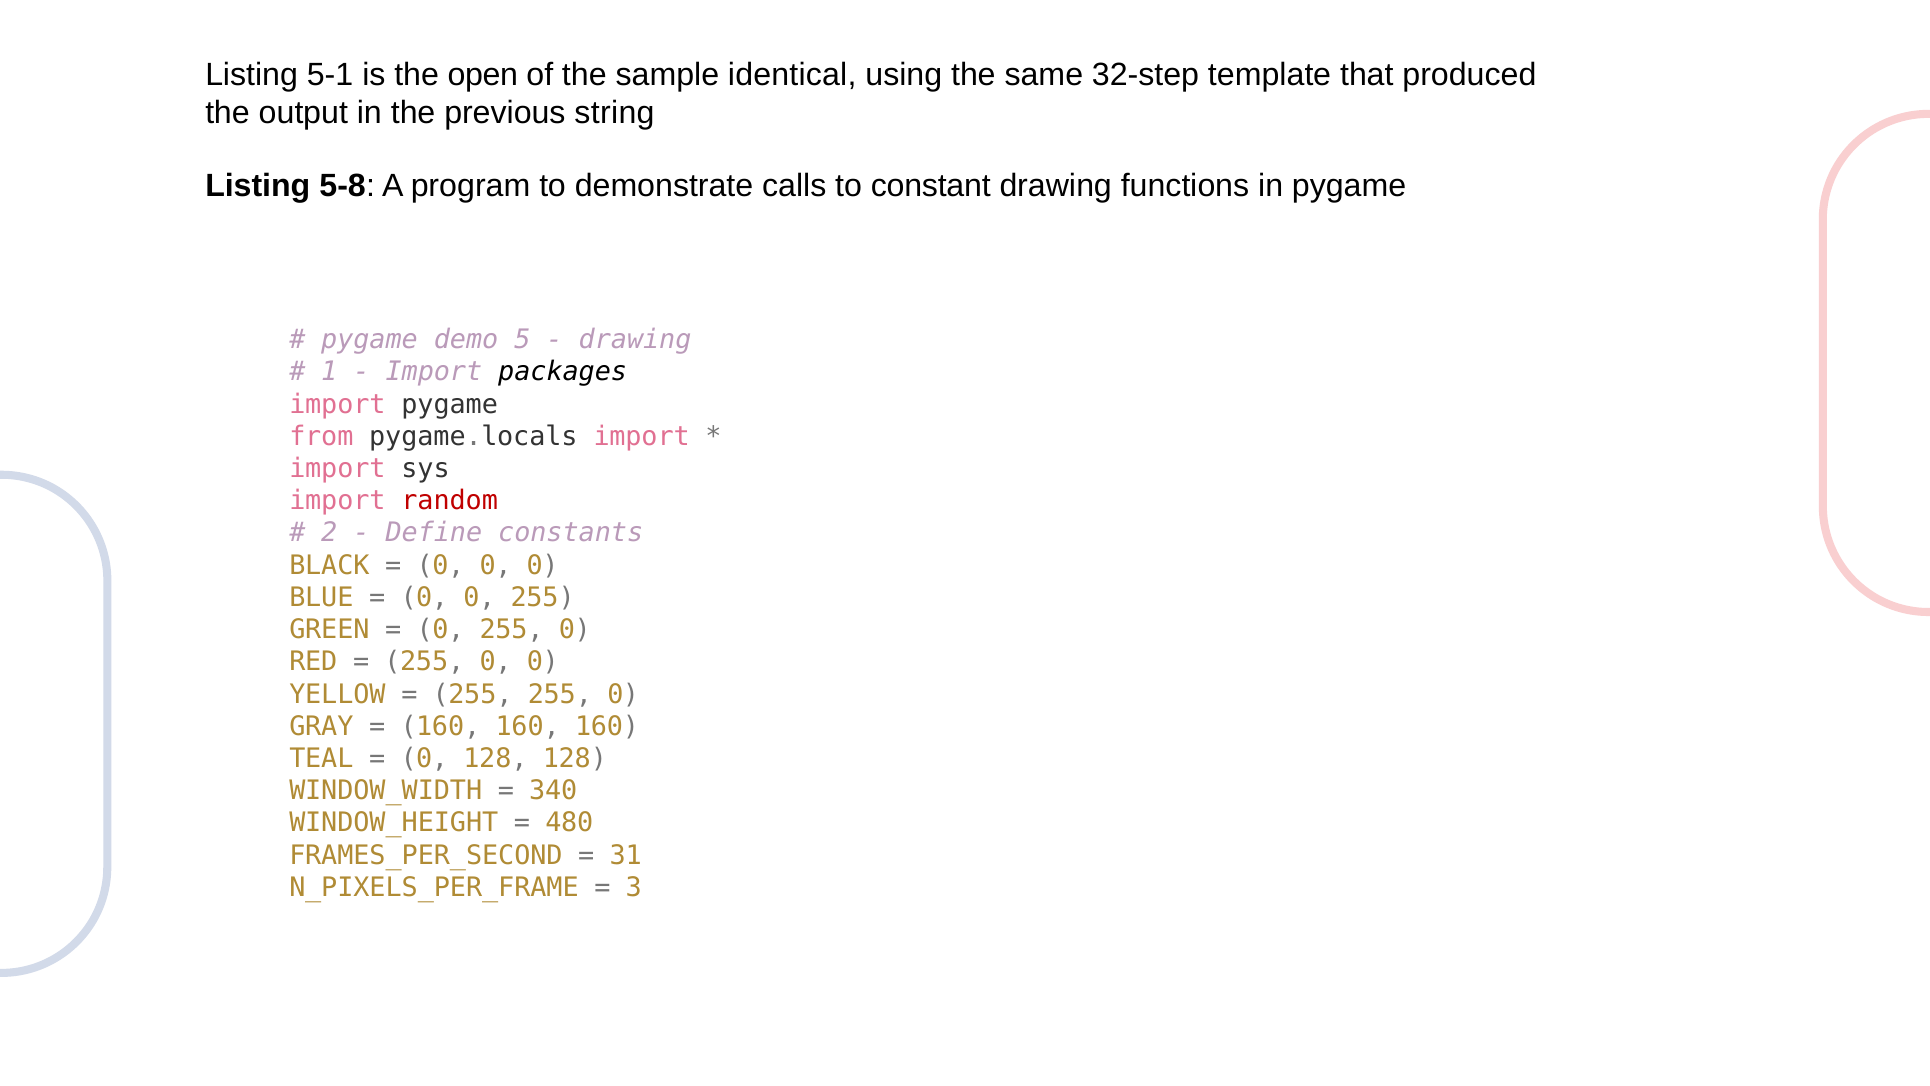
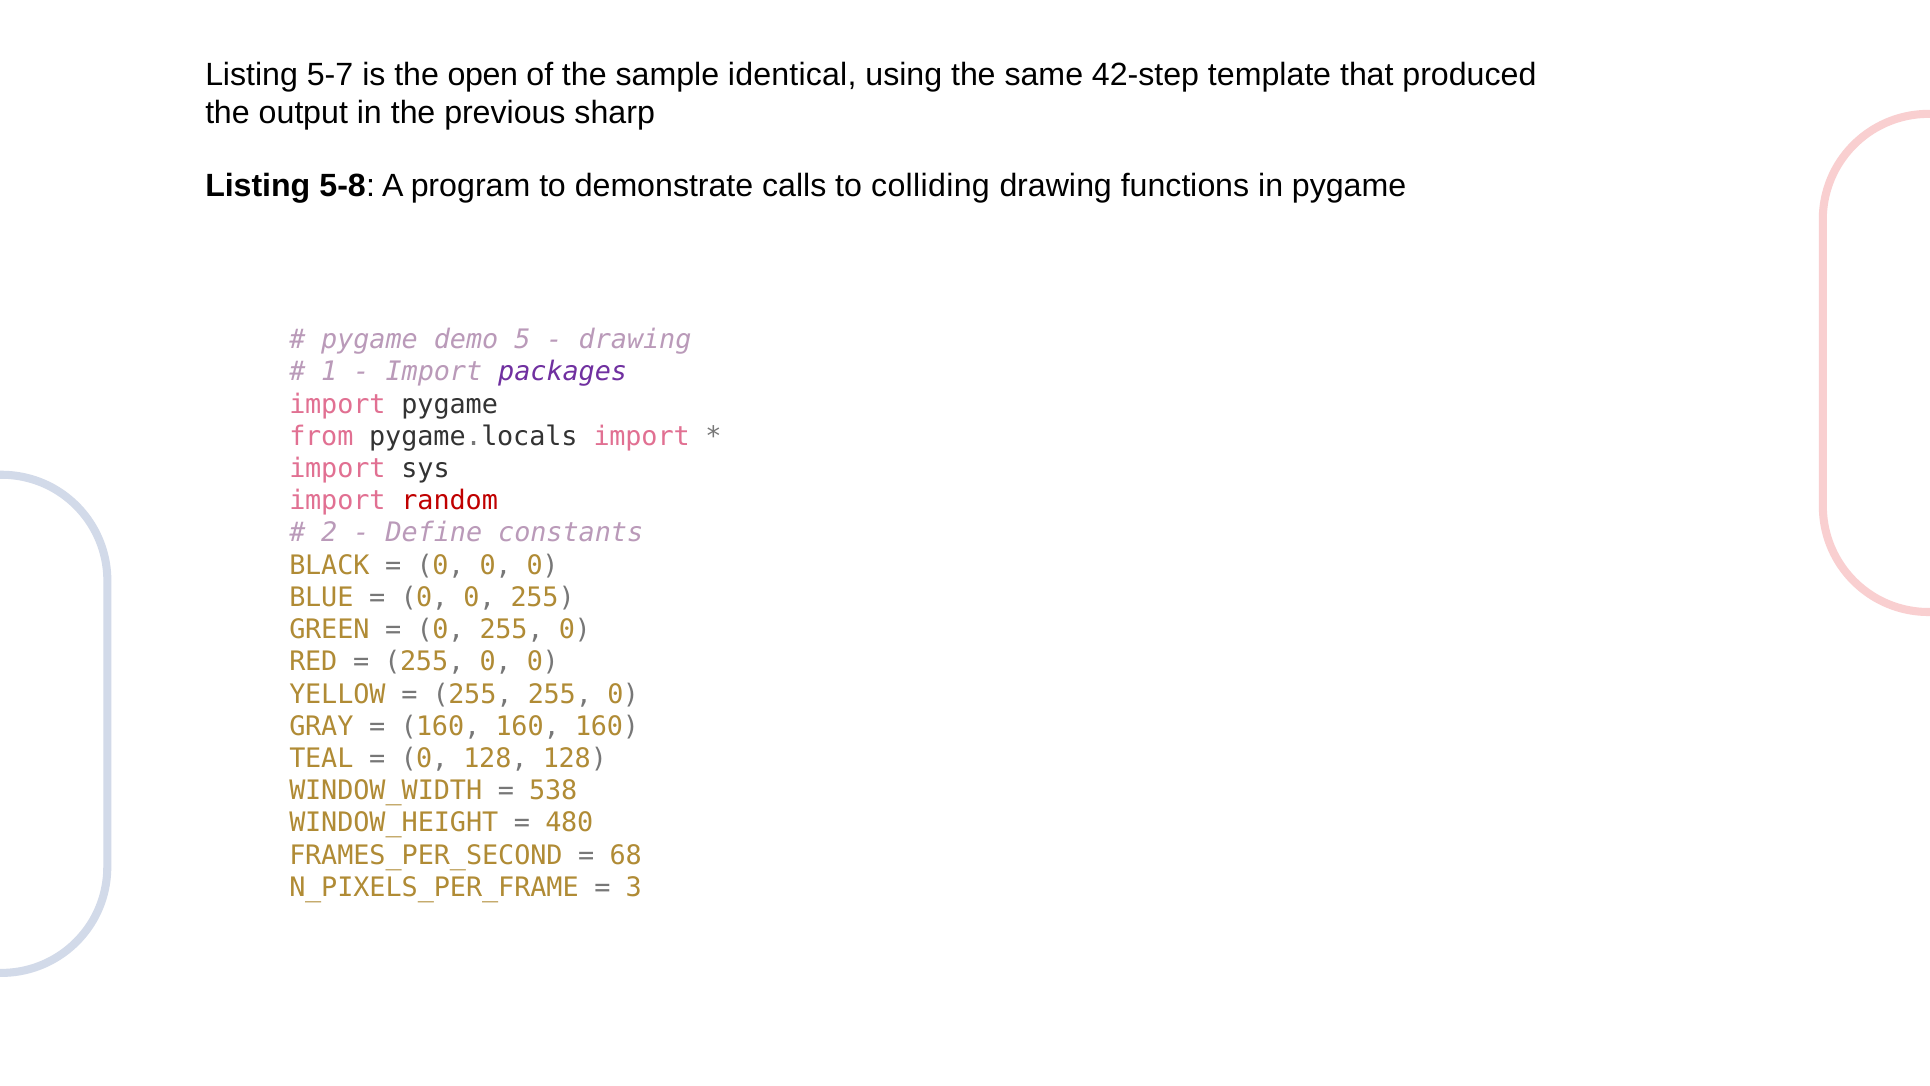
5-1: 5-1 -> 5-7
32-step: 32-step -> 42-step
string: string -> sharp
constant: constant -> colliding
packages colour: black -> purple
340: 340 -> 538
31: 31 -> 68
